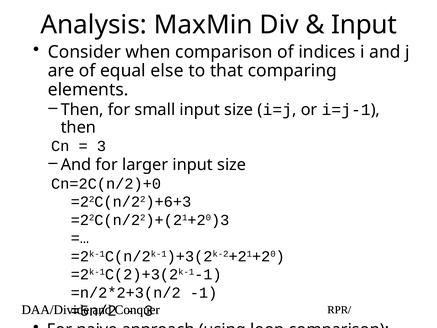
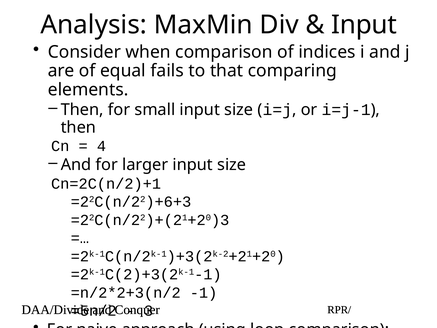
else: else -> fails
3 at (101, 146): 3 -> 4
Cn=2C(n/2)+0: Cn=2C(n/2)+0 -> Cn=2C(n/2)+1
